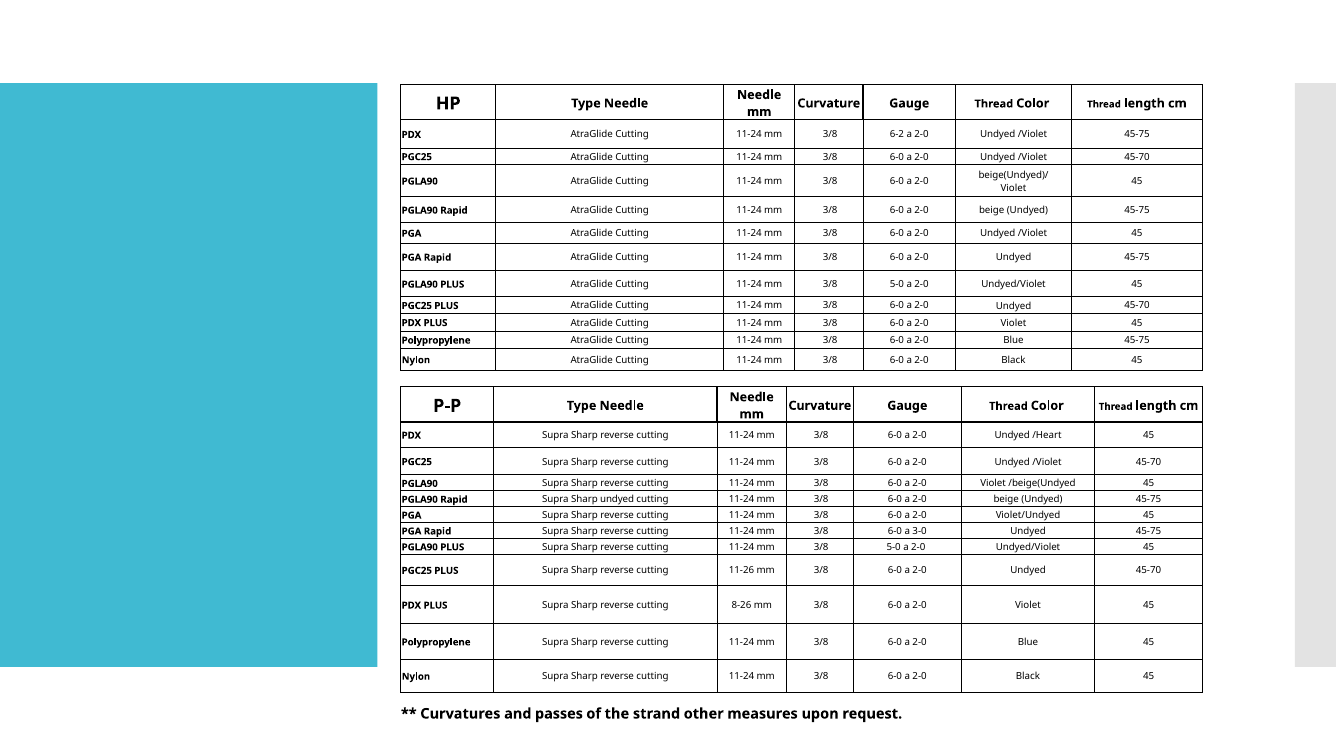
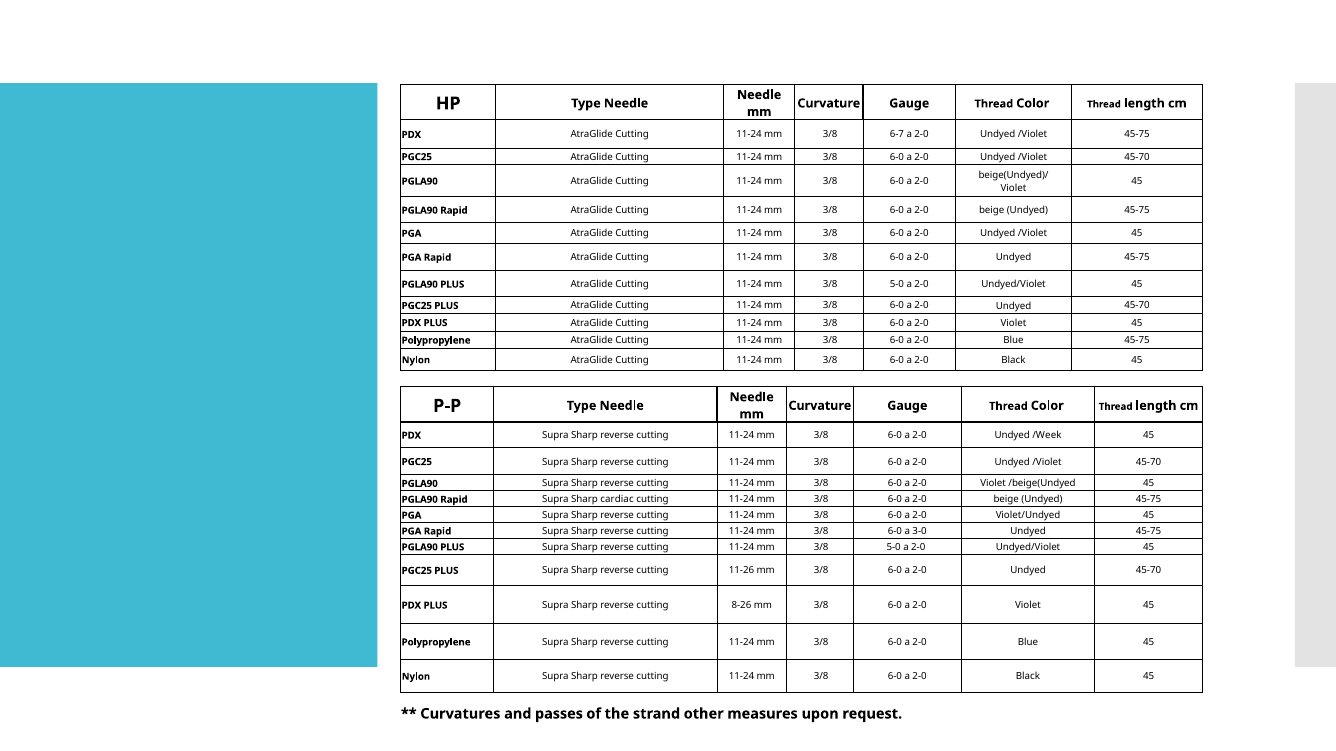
6-2: 6-2 -> 6-7
/Heart: /Heart -> /Week
Sharp undyed: undyed -> cardiac
